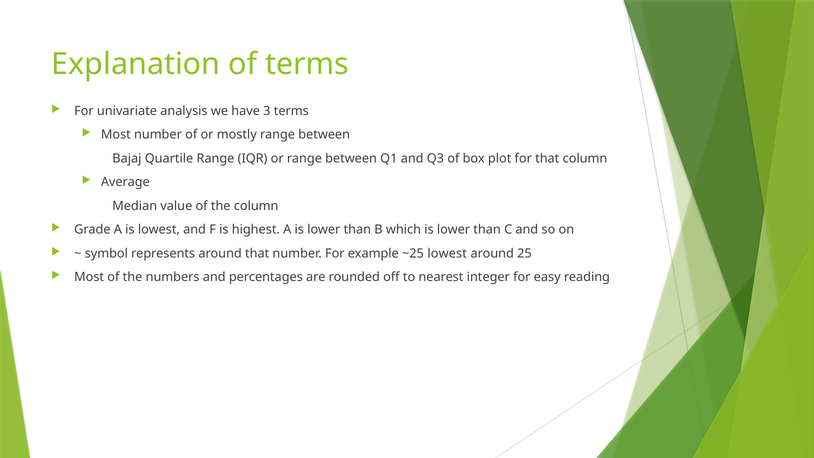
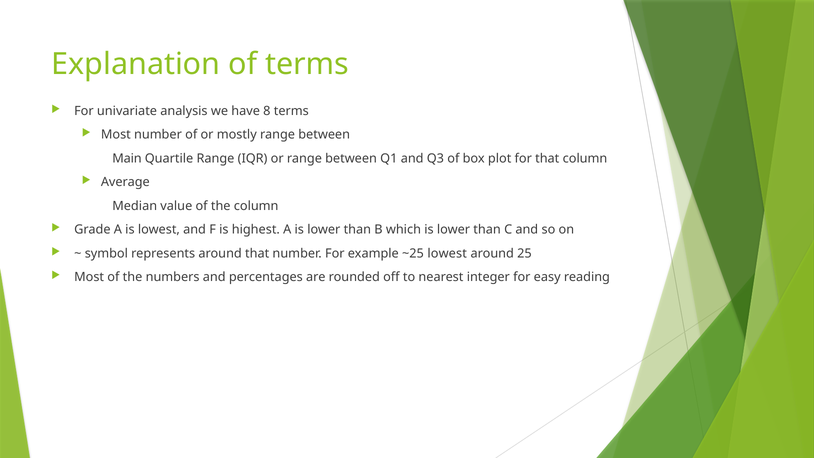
3: 3 -> 8
Bajaj: Bajaj -> Main
